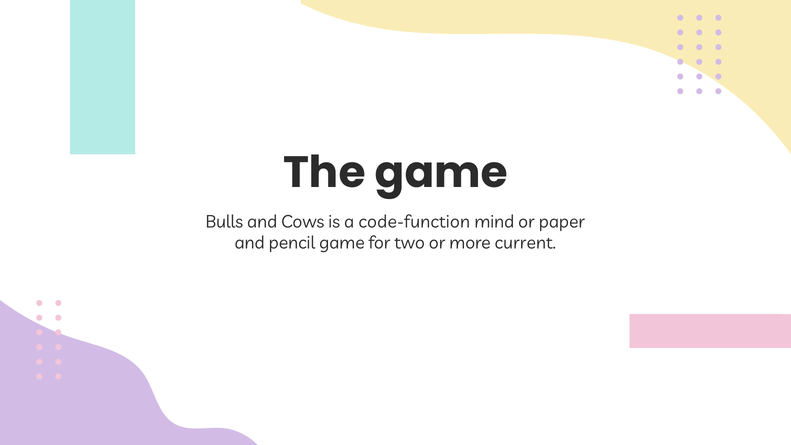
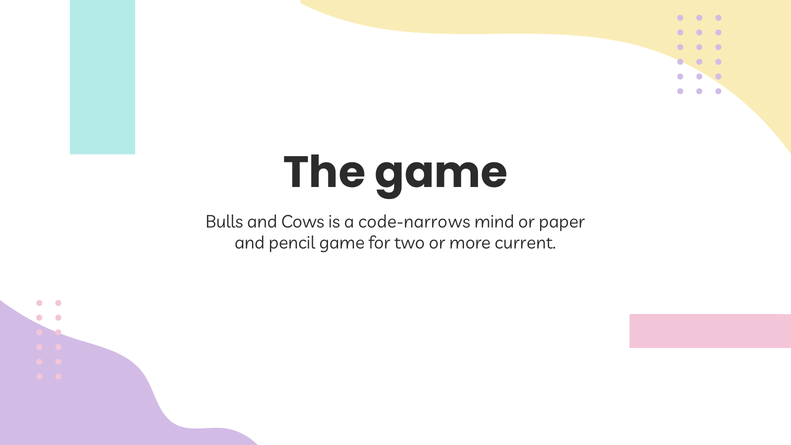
code-function: code-function -> code-narrows
